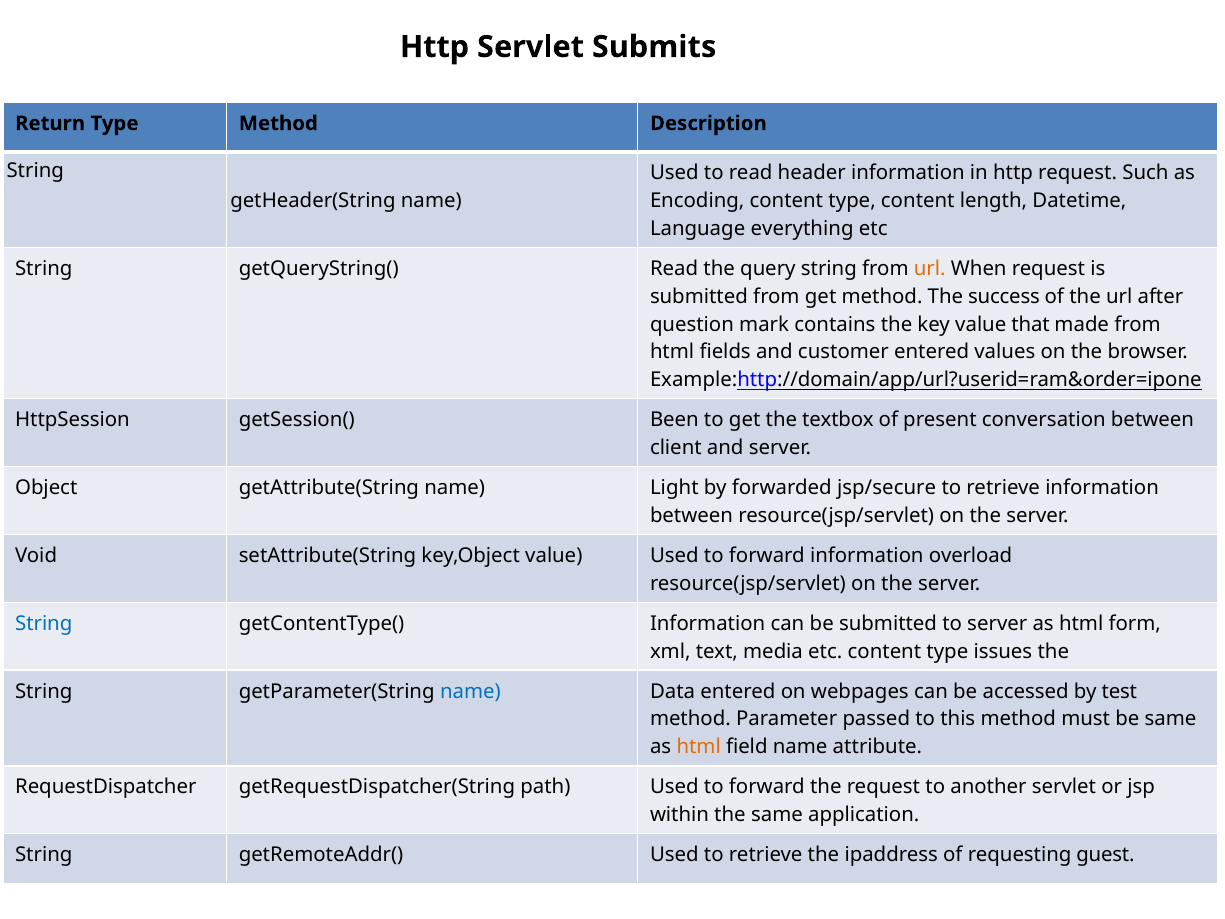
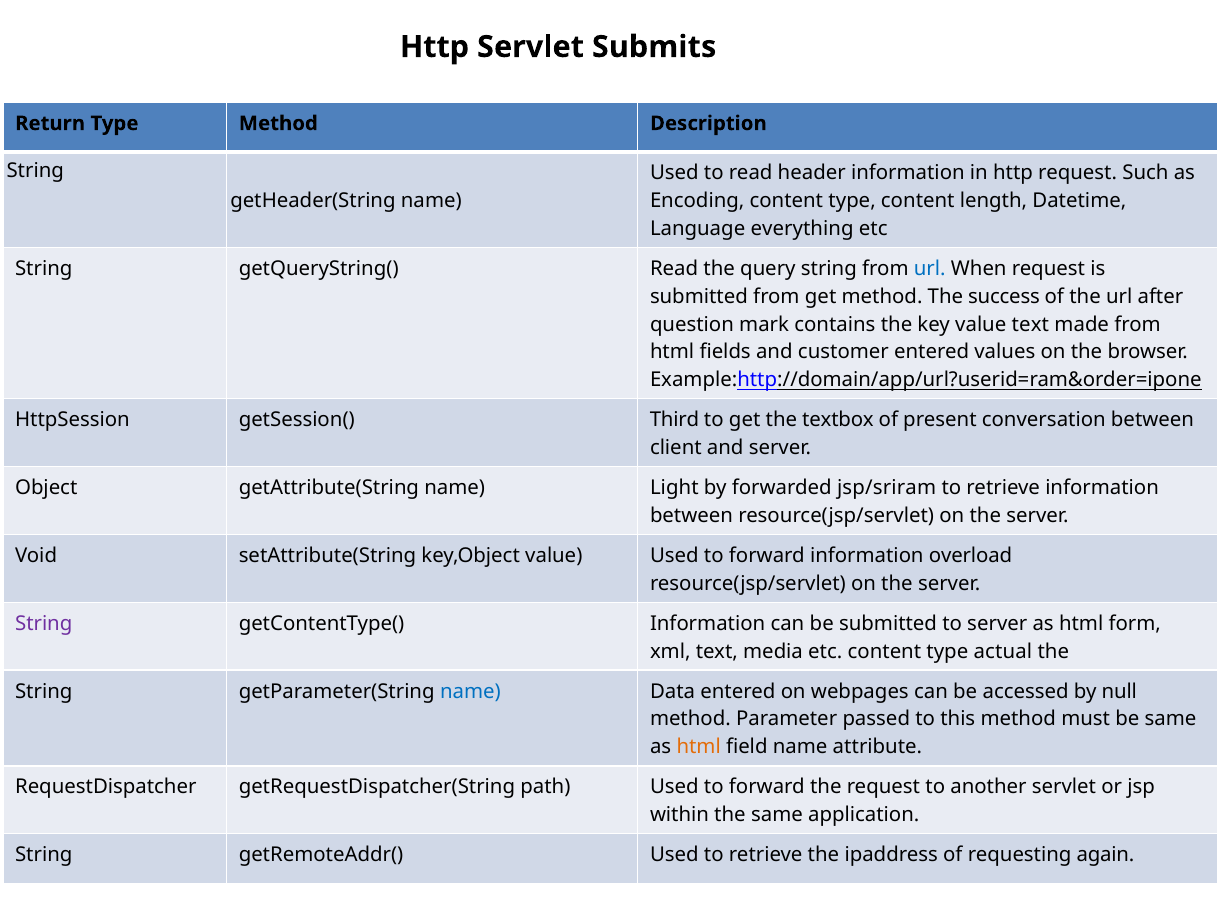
url at (930, 269) colour: orange -> blue
value that: that -> text
Been: Been -> Third
jsp/secure: jsp/secure -> jsp/sriram
String at (44, 623) colour: blue -> purple
issues: issues -> actual
test: test -> null
guest: guest -> again
